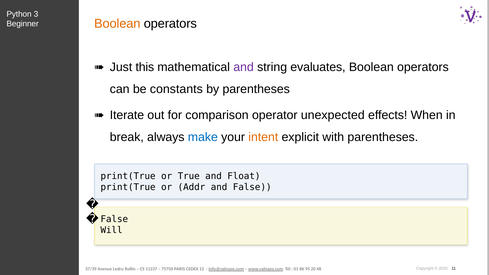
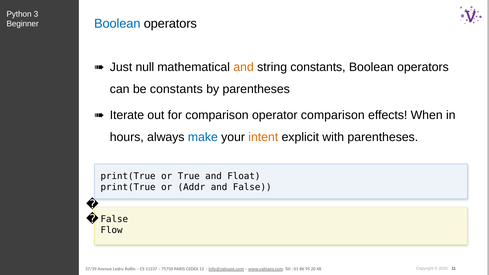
Boolean at (117, 24) colour: orange -> blue
this: this -> null
and at (244, 67) colour: purple -> orange
string evaluates: evaluates -> constants
operator unexpected: unexpected -> comparison
break: break -> hours
Will: Will -> Flow
